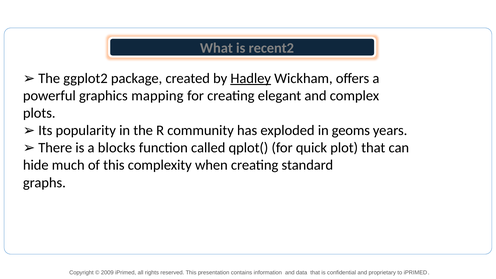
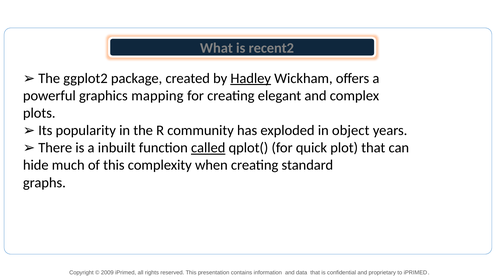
geoms: geoms -> object
blocks: blocks -> inbuilt
called underline: none -> present
